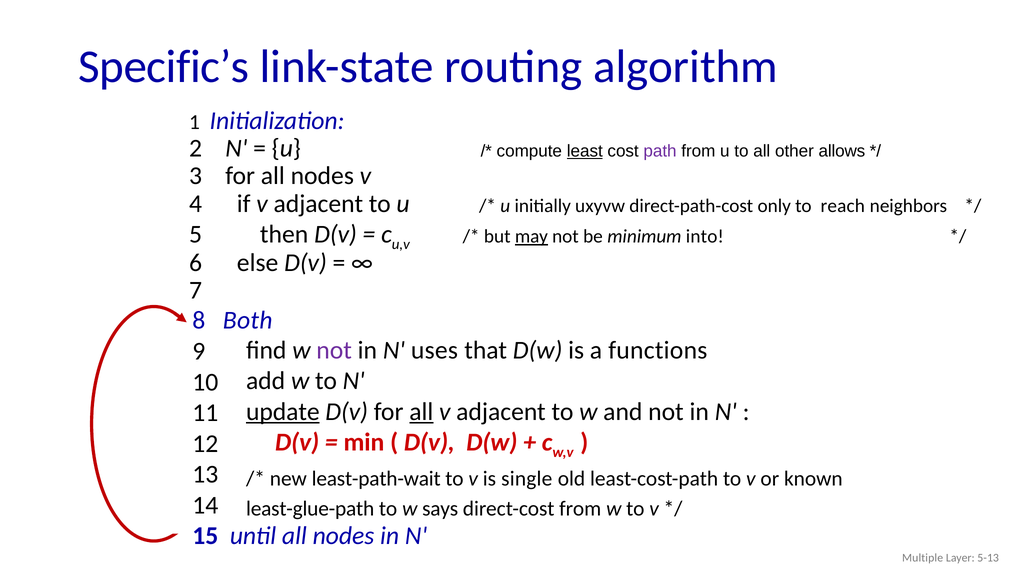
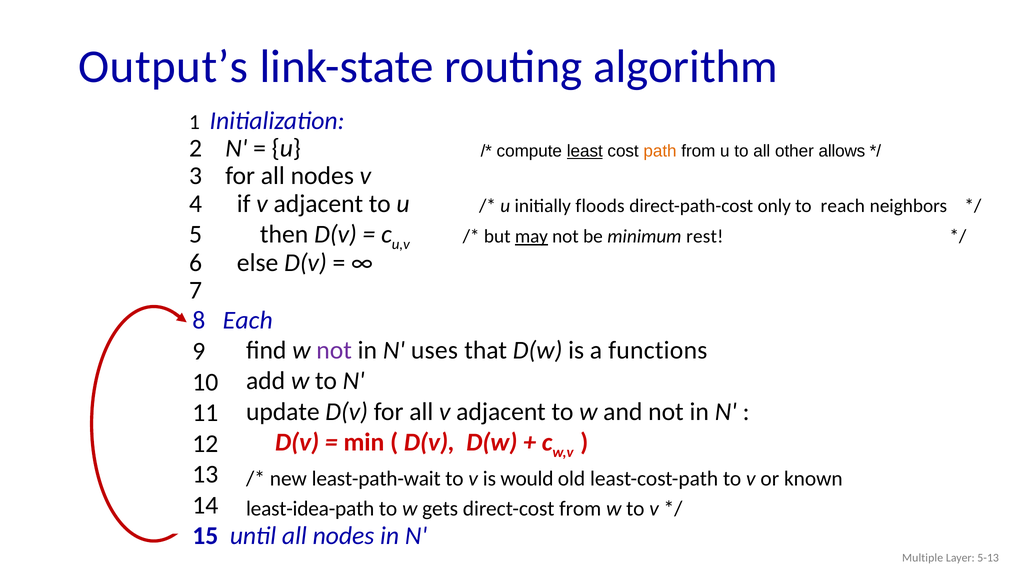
Specific’s: Specific’s -> Output’s
path colour: purple -> orange
uxyvw: uxyvw -> floods
into: into -> rest
Both: Both -> Each
update underline: present -> none
all at (421, 412) underline: present -> none
single: single -> would
least-glue-path: least-glue-path -> least-idea-path
says: says -> gets
